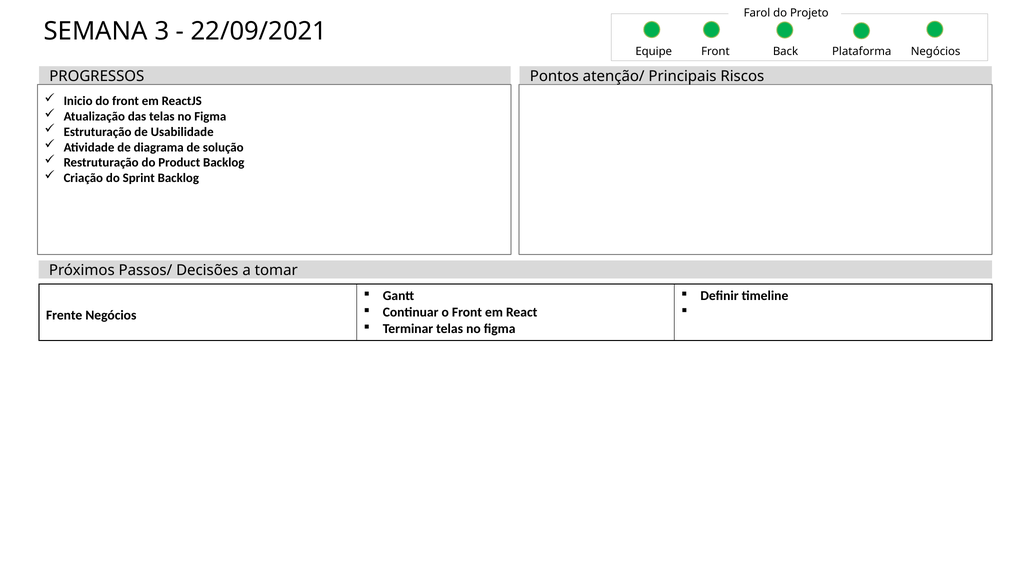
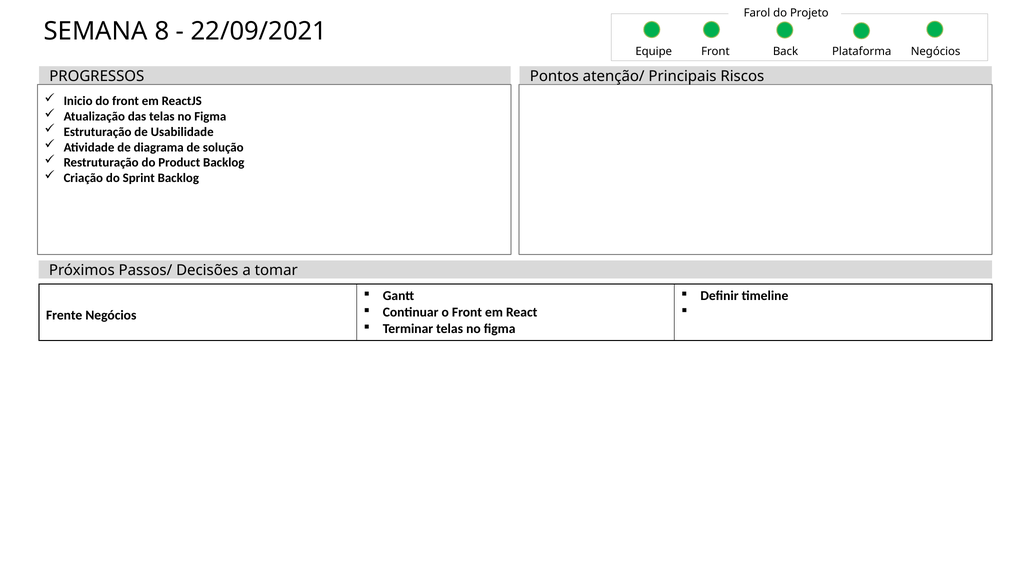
3: 3 -> 8
